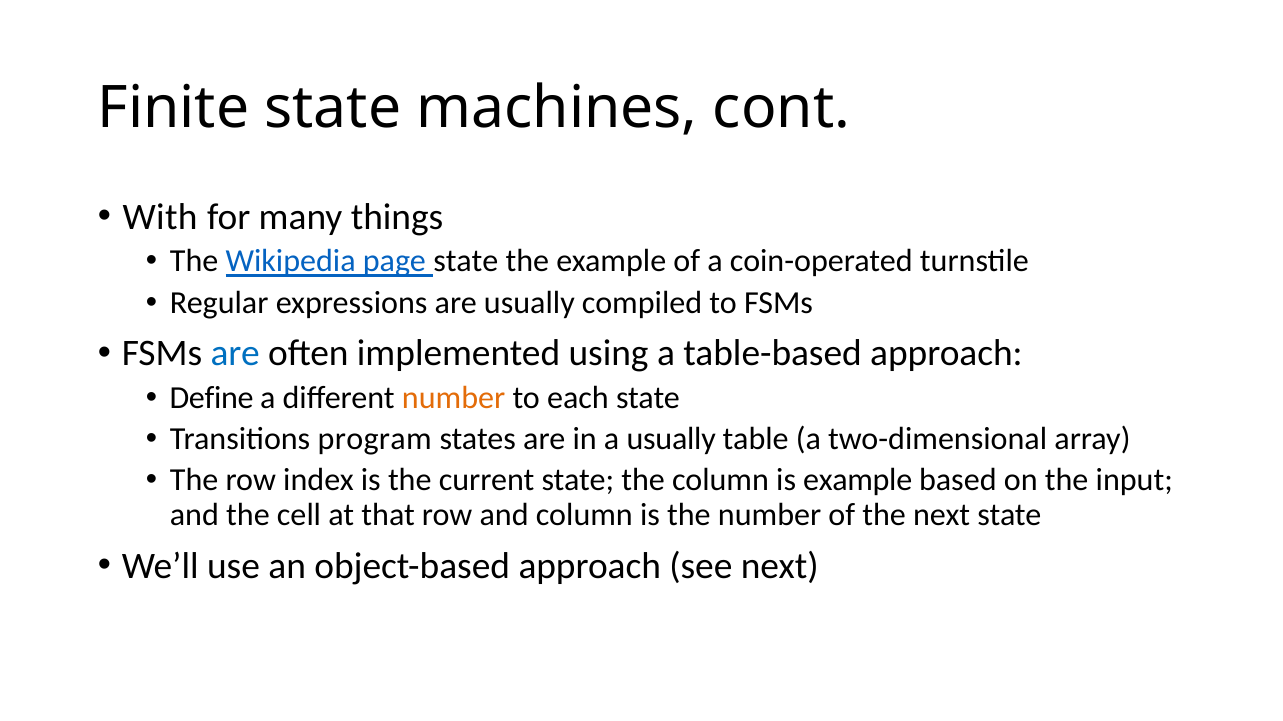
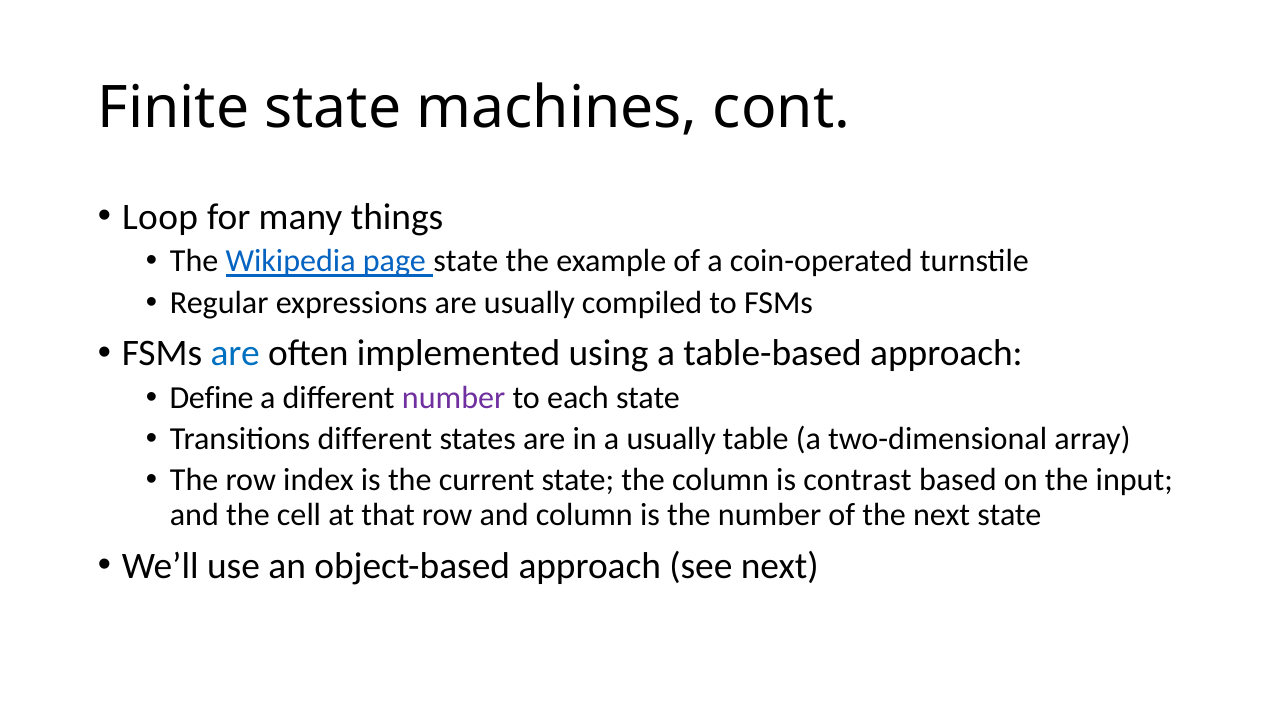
With: With -> Loop
number at (454, 398) colour: orange -> purple
Transitions program: program -> different
is example: example -> contrast
